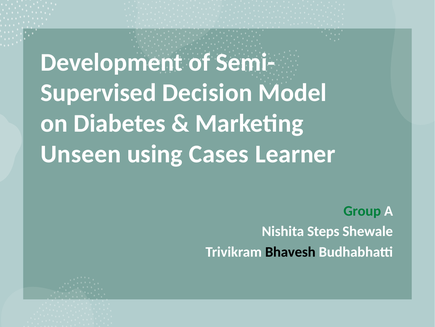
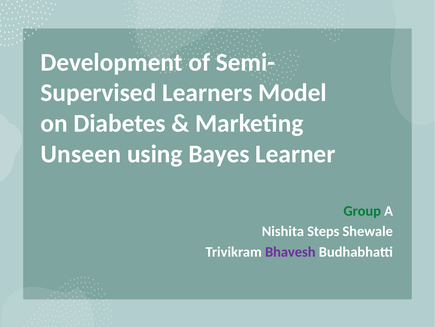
Decision: Decision -> Learners
Cases: Cases -> Bayes
Bhavesh colour: black -> purple
